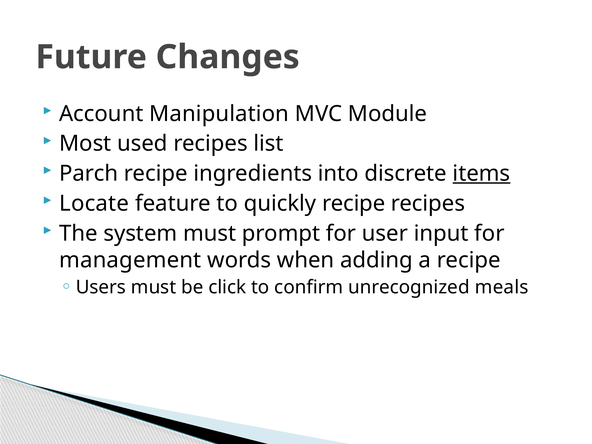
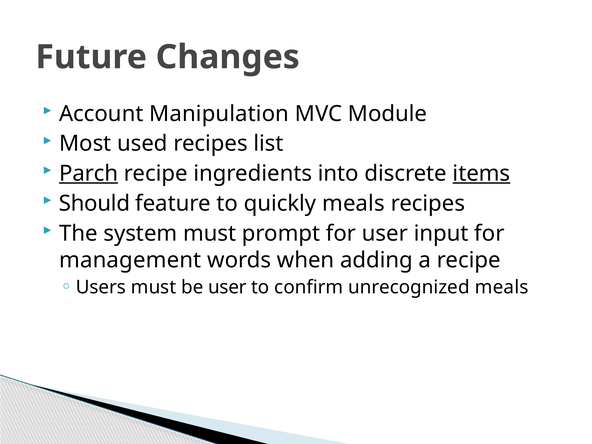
Parch underline: none -> present
Locate: Locate -> Should
quickly recipe: recipe -> meals
be click: click -> user
